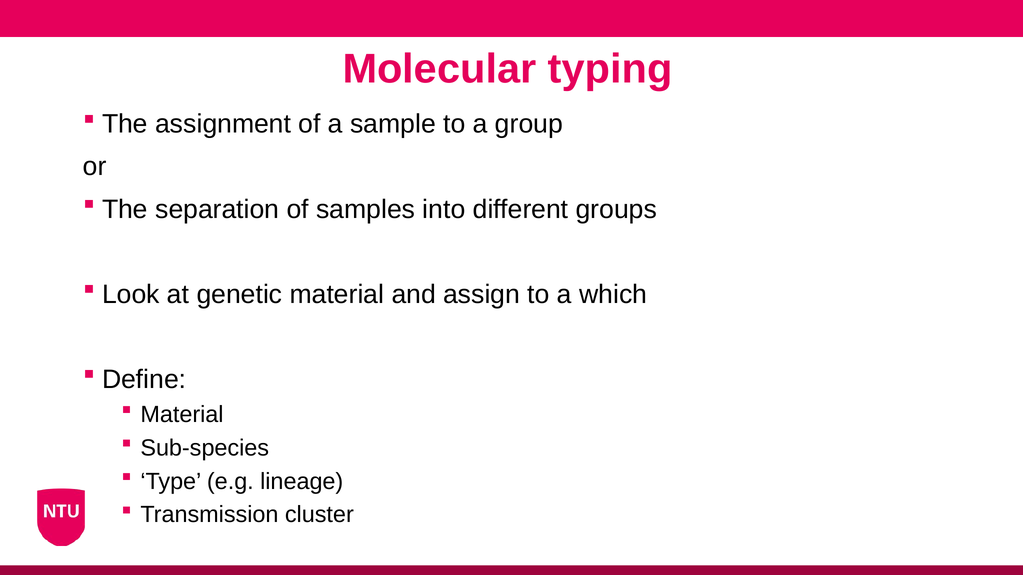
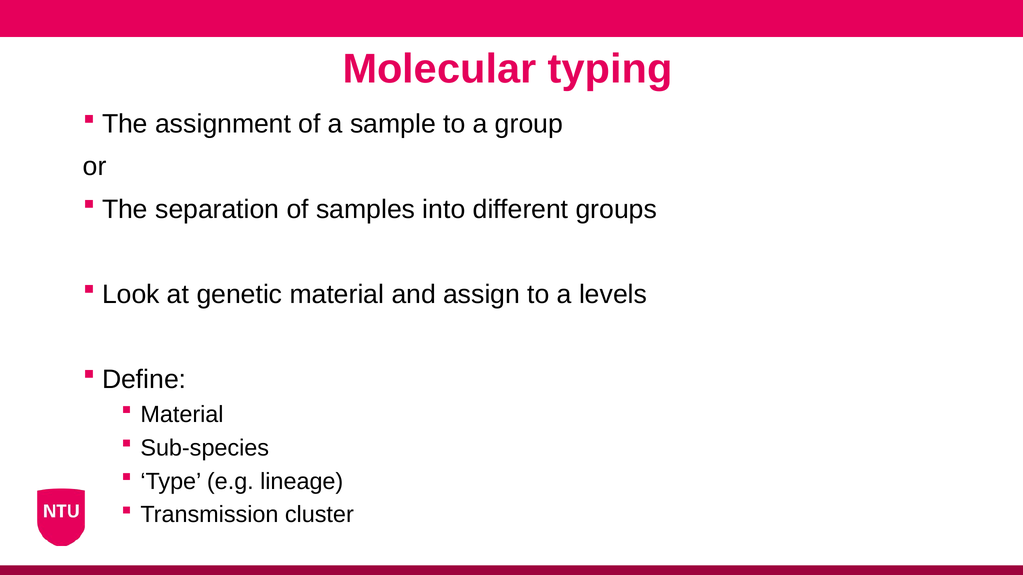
which: which -> levels
